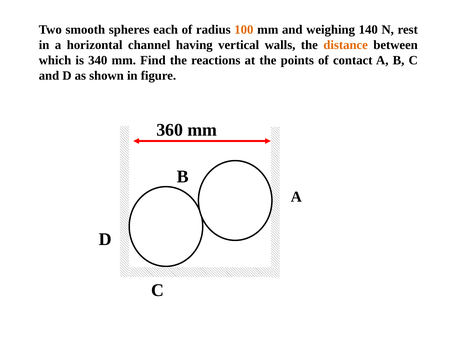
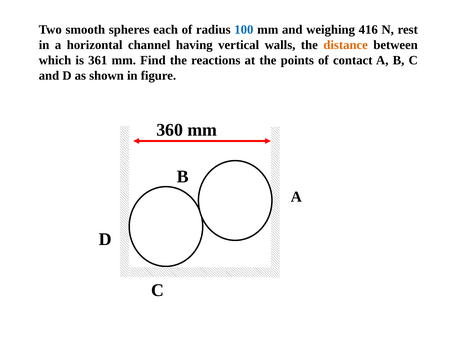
100 colour: orange -> blue
140: 140 -> 416
340: 340 -> 361
